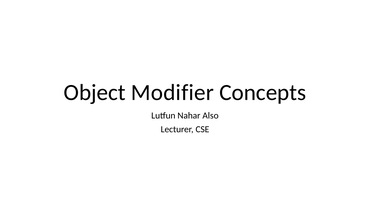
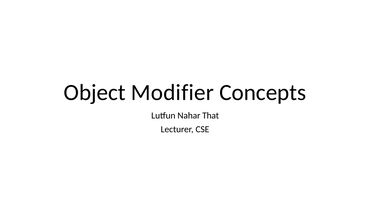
Also: Also -> That
